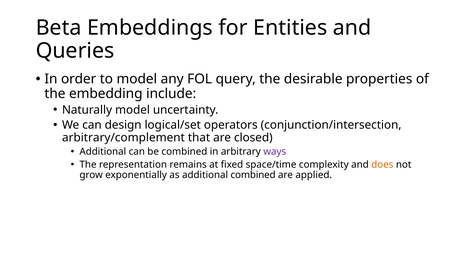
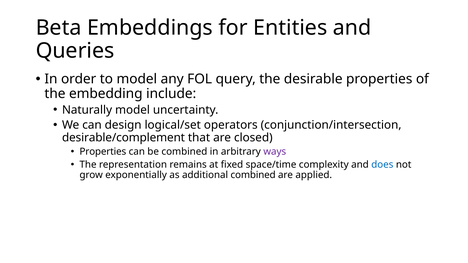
arbitrary/complement: arbitrary/complement -> desirable/complement
Additional at (103, 152): Additional -> Properties
does colour: orange -> blue
